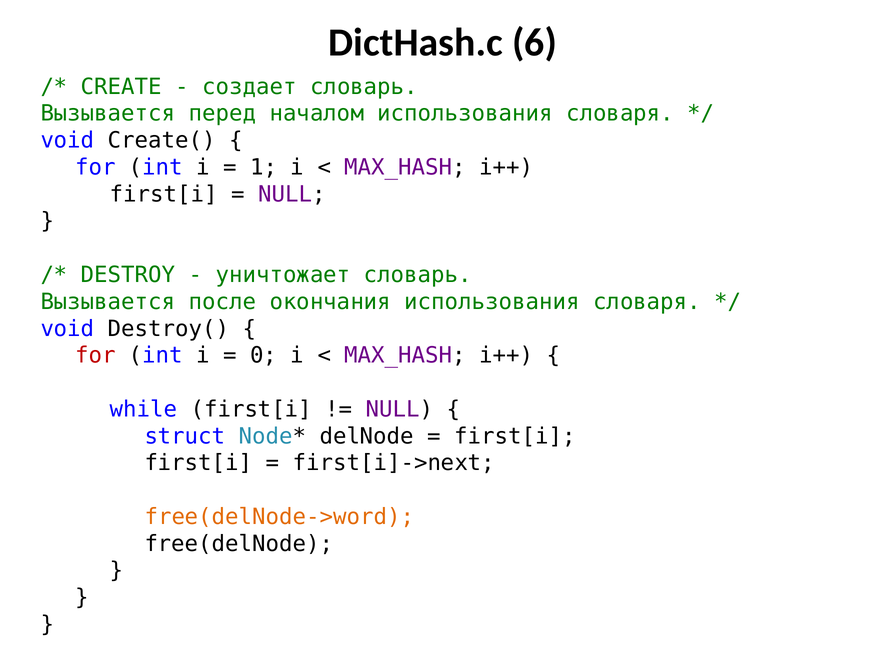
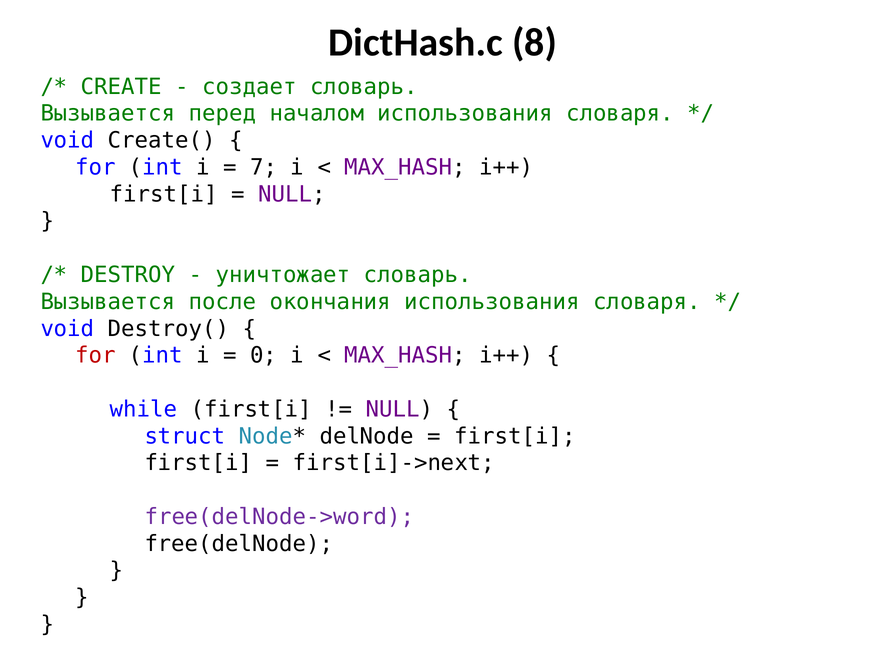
6: 6 -> 8
1: 1 -> 7
free(delNode->word colour: orange -> purple
